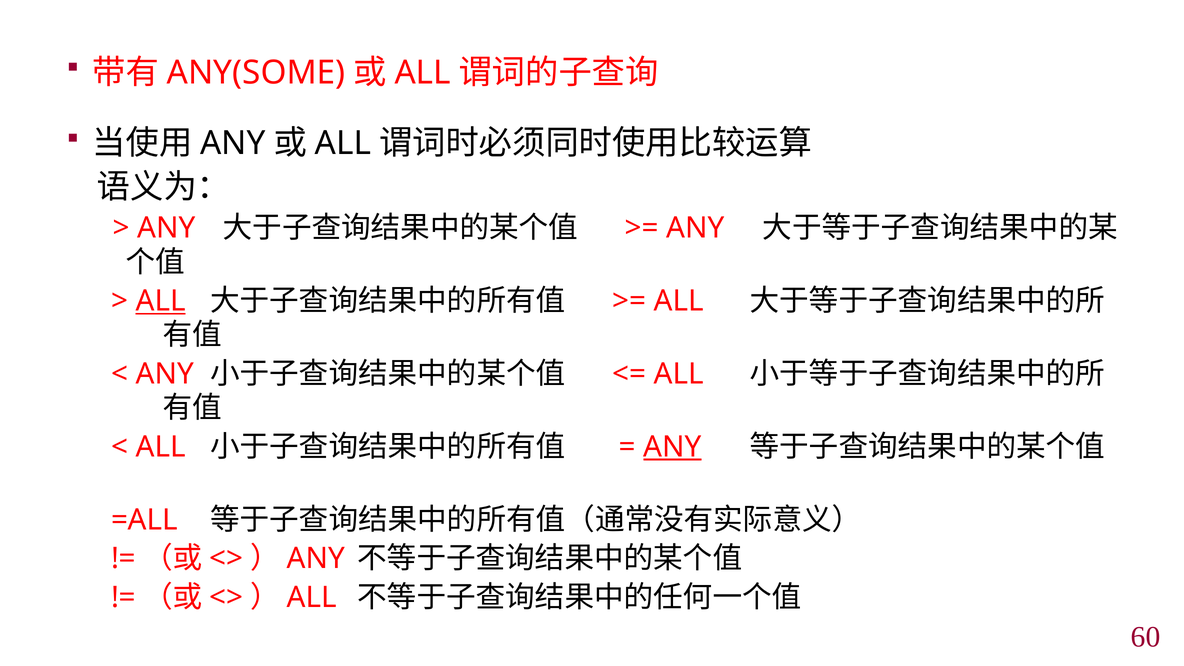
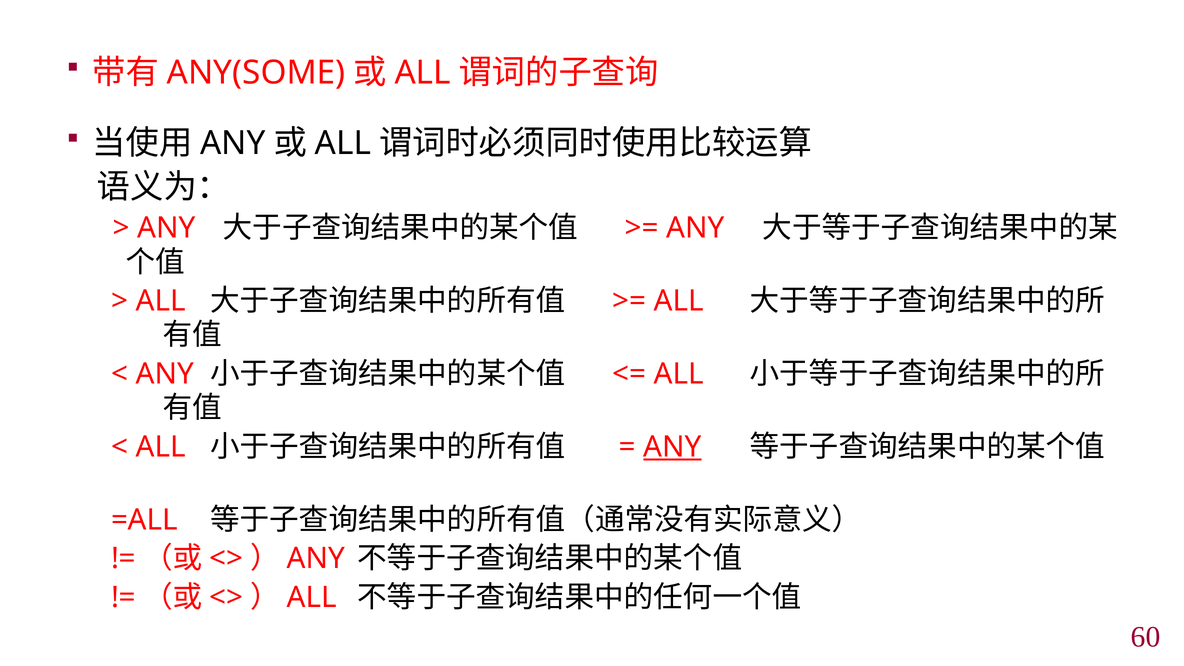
ALL at (161, 301) underline: present -> none
